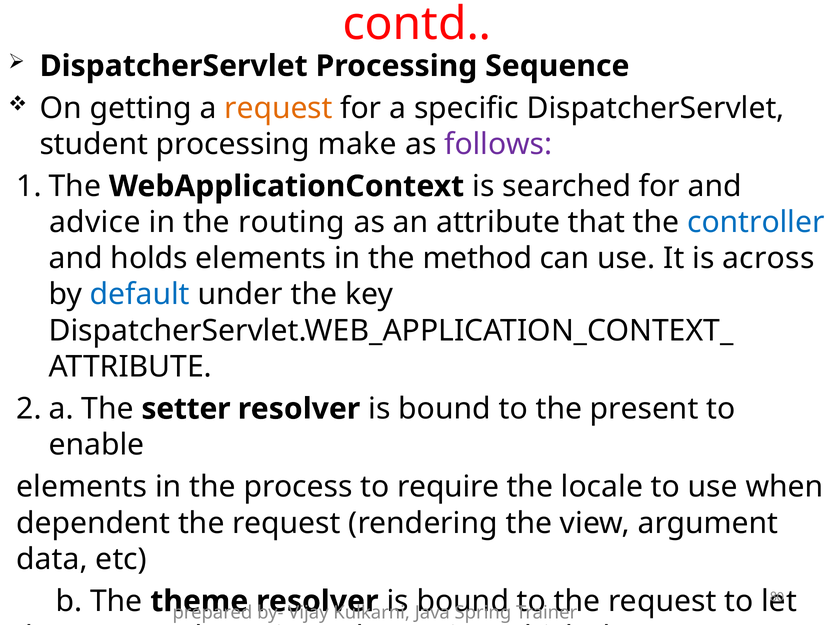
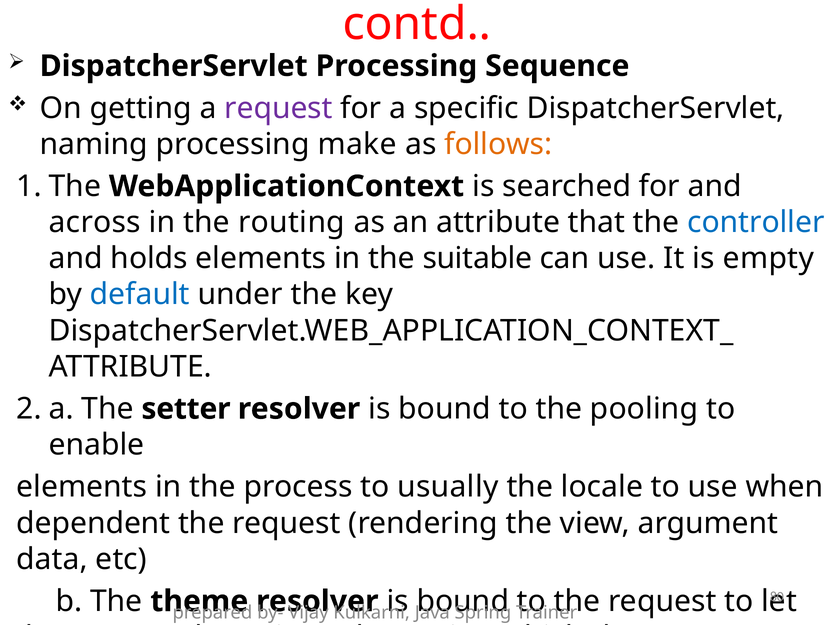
request at (278, 108) colour: orange -> purple
student: student -> naming
follows colour: purple -> orange
advice: advice -> across
method: method -> suitable
across: across -> empty
present: present -> pooling
require: require -> usually
